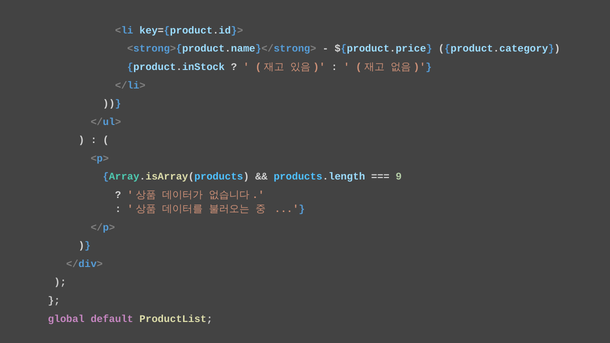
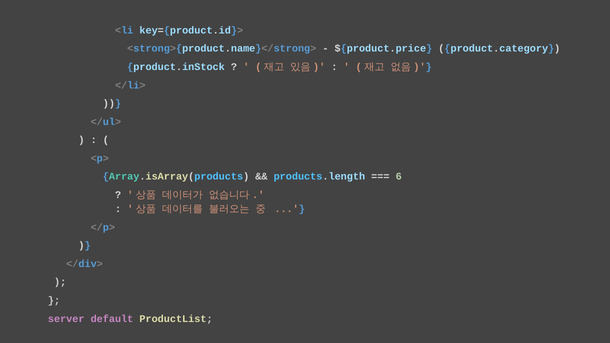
9: 9 -> 6
global: global -> server
